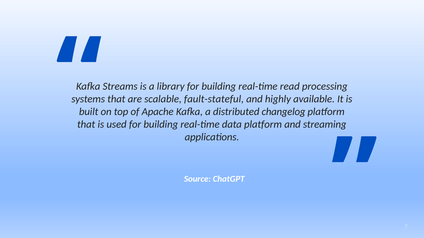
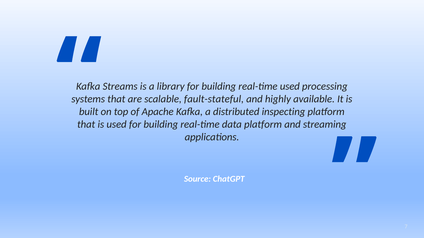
real-time read: read -> used
changelog: changelog -> inspecting
